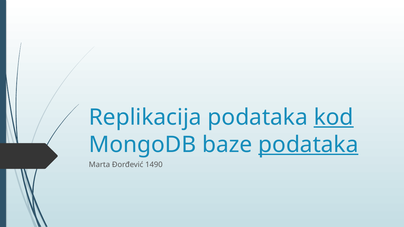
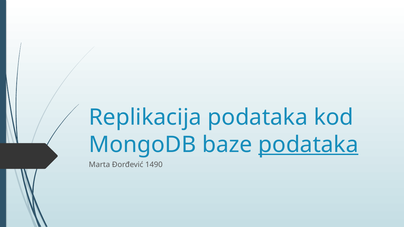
kod underline: present -> none
